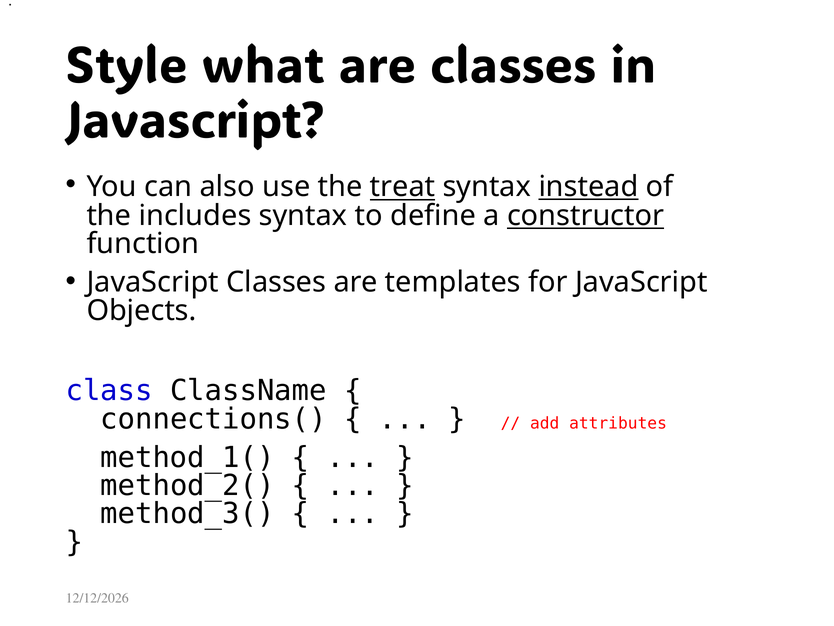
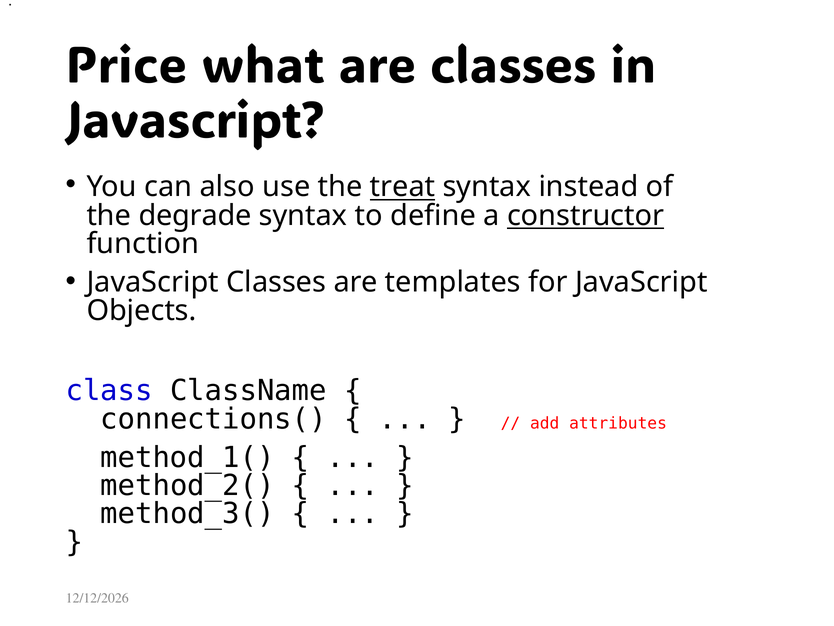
Style: Style -> Price
instead underline: present -> none
includes: includes -> degrade
